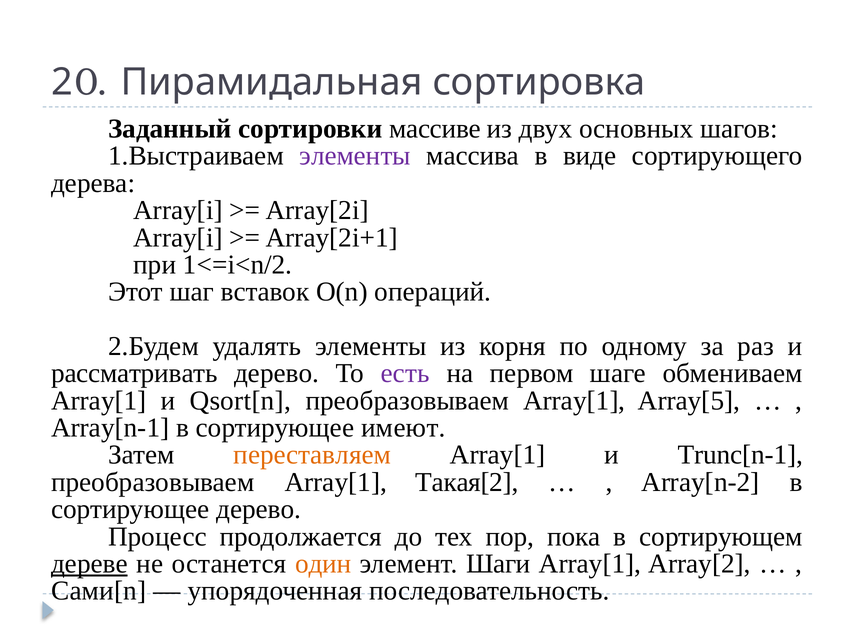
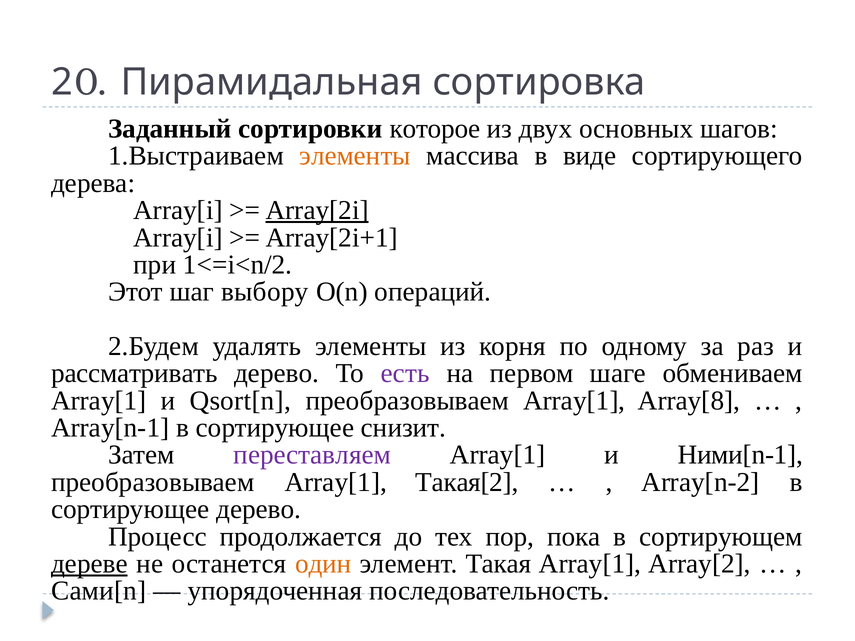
массиве: массиве -> которое
элементы at (355, 156) colour: purple -> orange
Array[2i underline: none -> present
вставок: вставок -> выбору
Array[5: Array[5 -> Array[8
имеют: имеют -> снизит
переставляем colour: orange -> purple
Trunc[n-1: Trunc[n-1 -> Ними[n-1
Шаги: Шаги -> Такая
